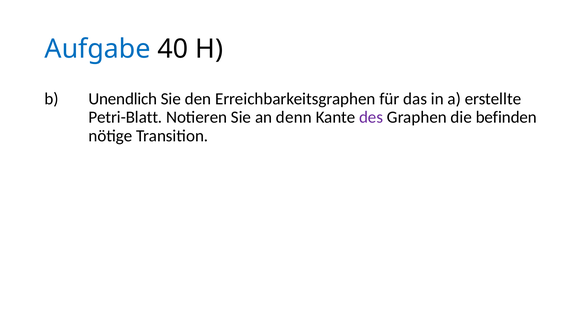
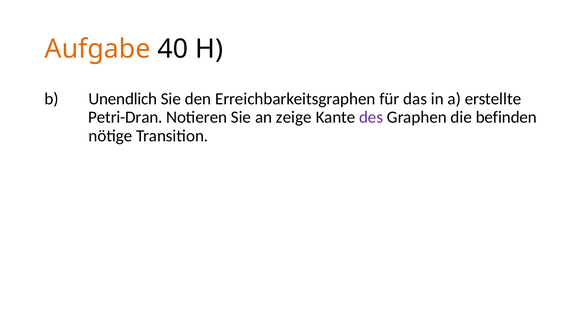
Aufgabe colour: blue -> orange
Petri-Blatt: Petri-Blatt -> Petri-Dran
denn: denn -> zeige
